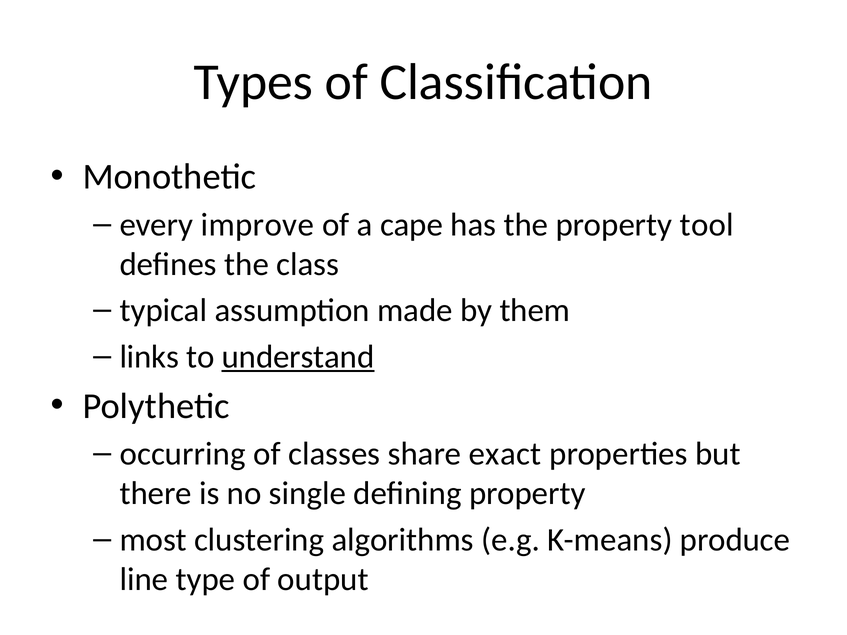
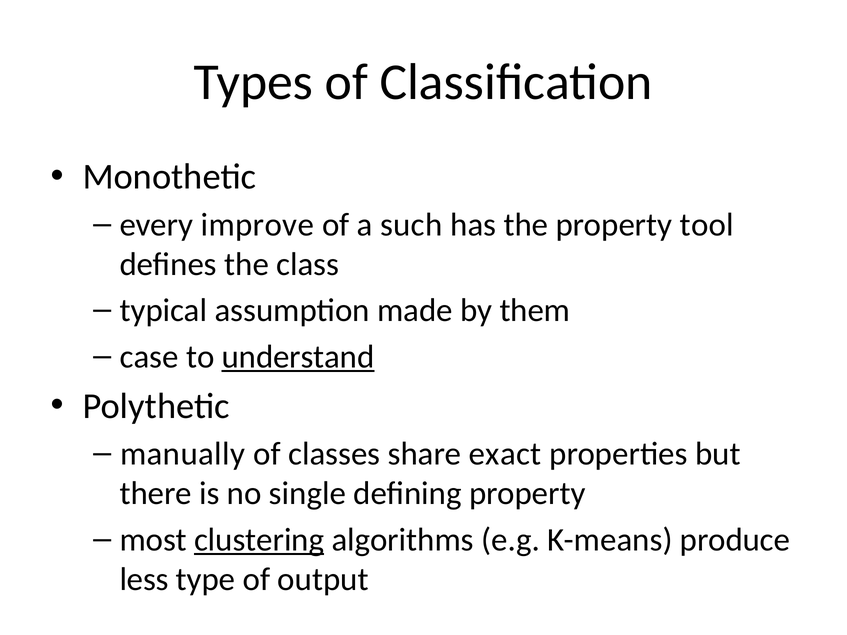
cape: cape -> such
links: links -> case
occurring: occurring -> manually
clustering underline: none -> present
line: line -> less
